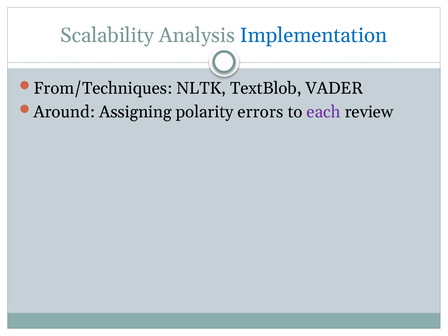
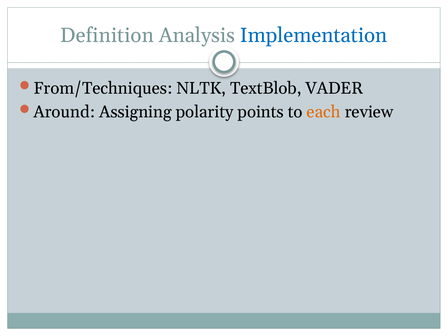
Scalability: Scalability -> Definition
errors: errors -> points
each colour: purple -> orange
